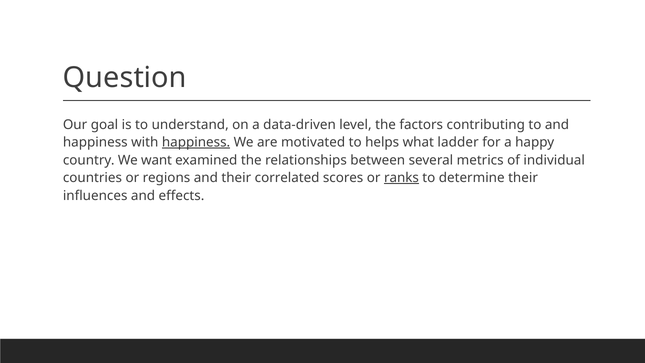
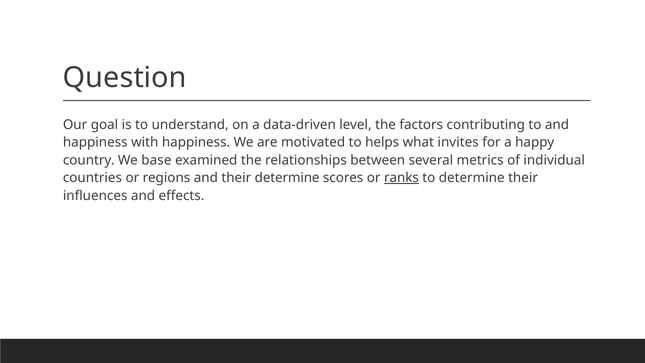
happiness at (196, 142) underline: present -> none
ladder: ladder -> invites
want: want -> base
their correlated: correlated -> determine
